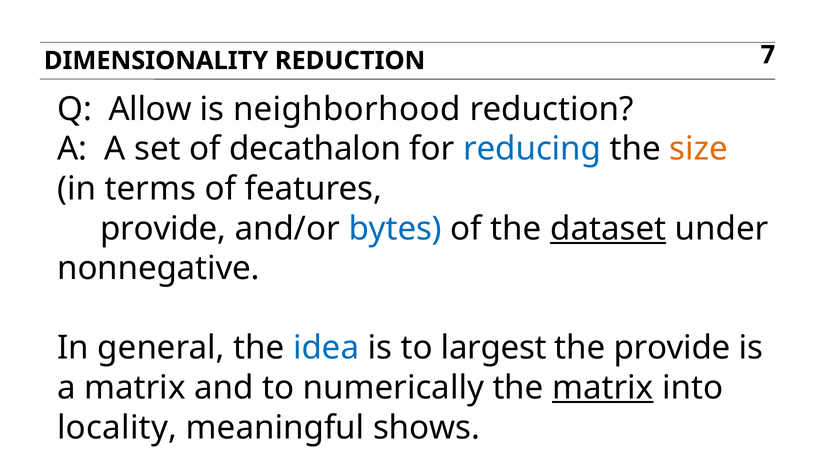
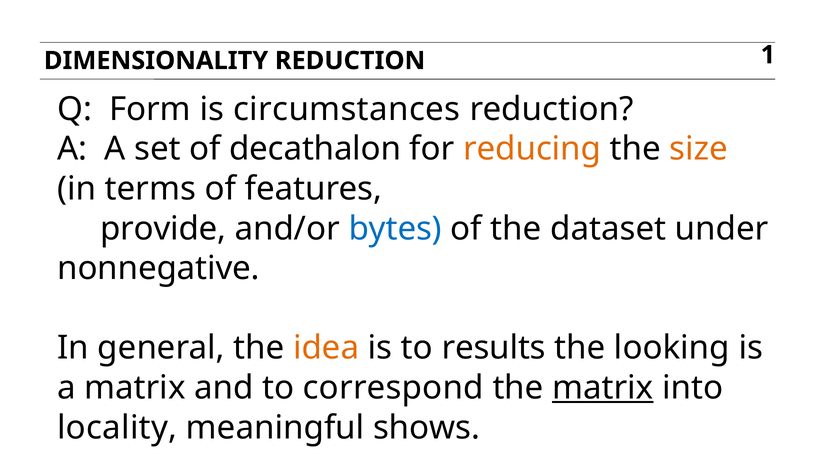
7: 7 -> 1
Allow: Allow -> Form
neighborhood: neighborhood -> circumstances
reducing colour: blue -> orange
dataset underline: present -> none
idea colour: blue -> orange
largest: largest -> results
the provide: provide -> looking
numerically: numerically -> correspond
